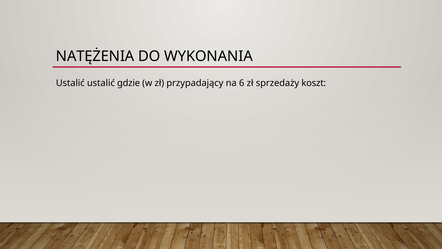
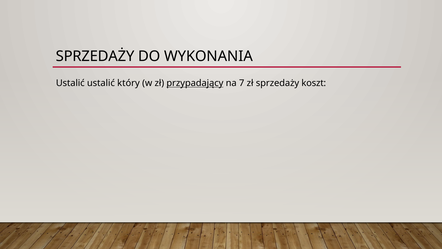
NATĘŻENIA at (95, 56): NATĘŻENIA -> SPRZEDAŻY
gdzie: gdzie -> który
przypadający underline: none -> present
6: 6 -> 7
